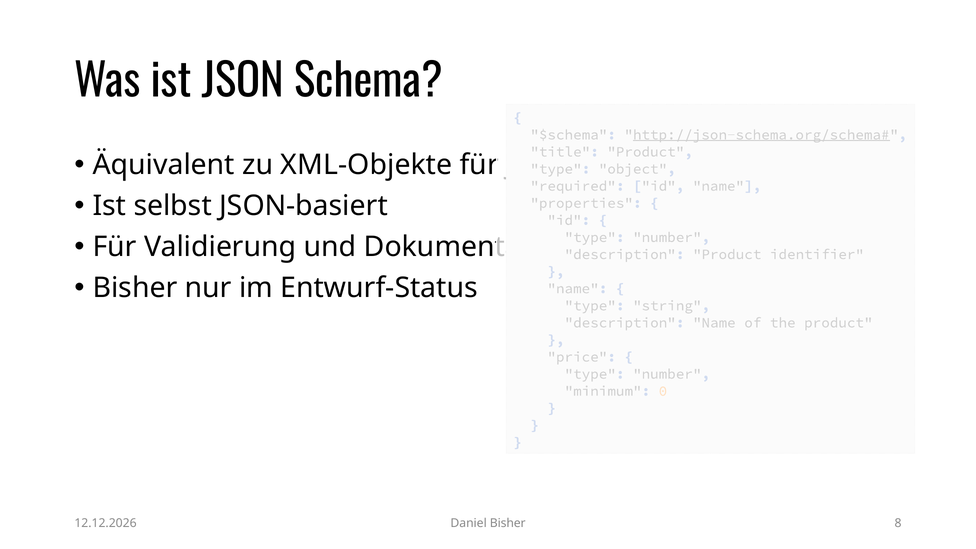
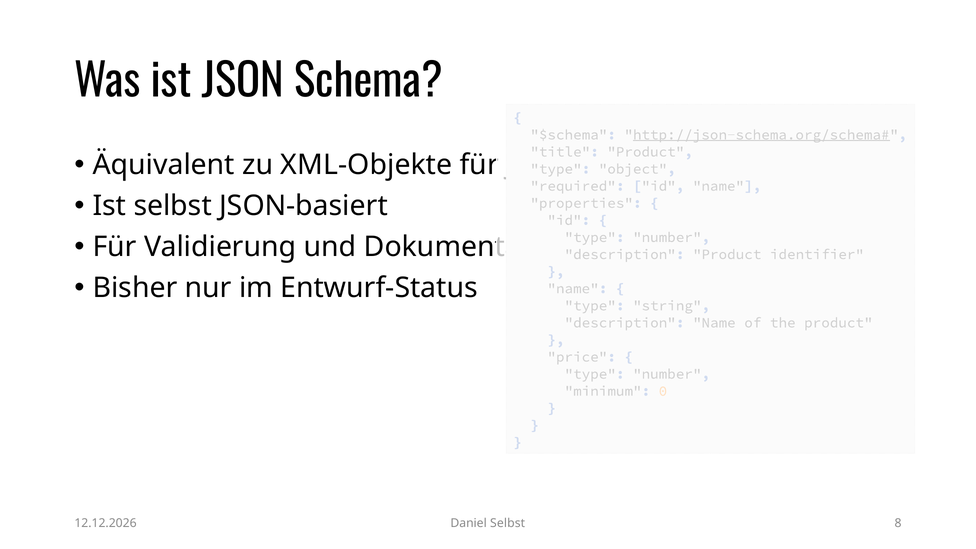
Daniel Bisher: Bisher -> Selbst
